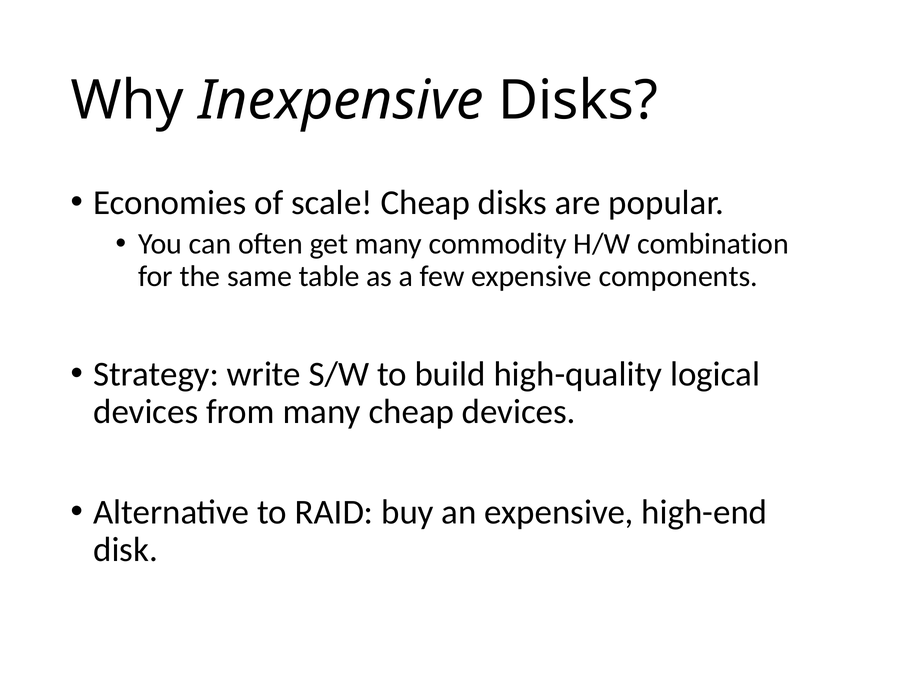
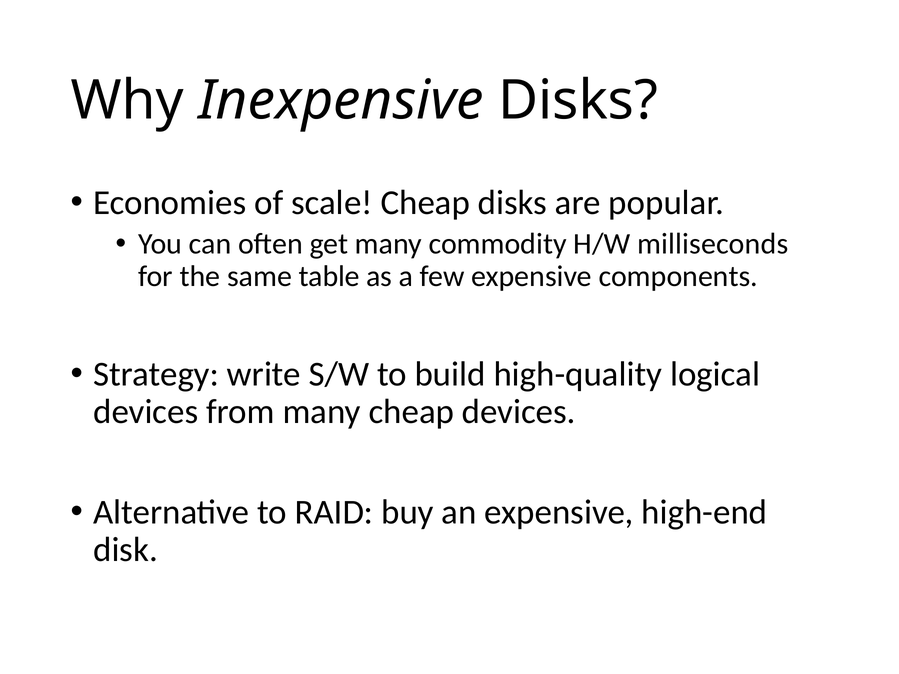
combination: combination -> milliseconds
